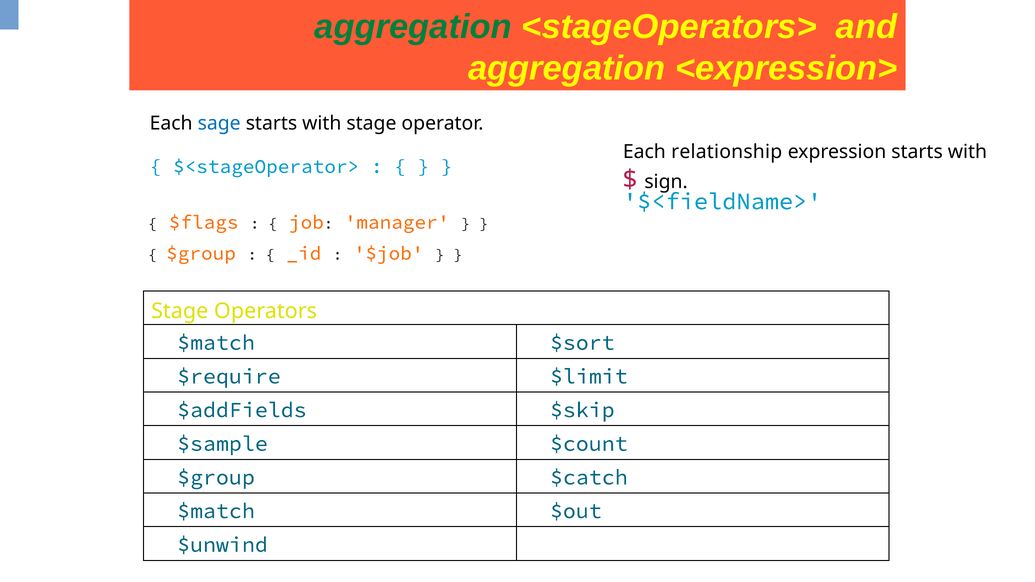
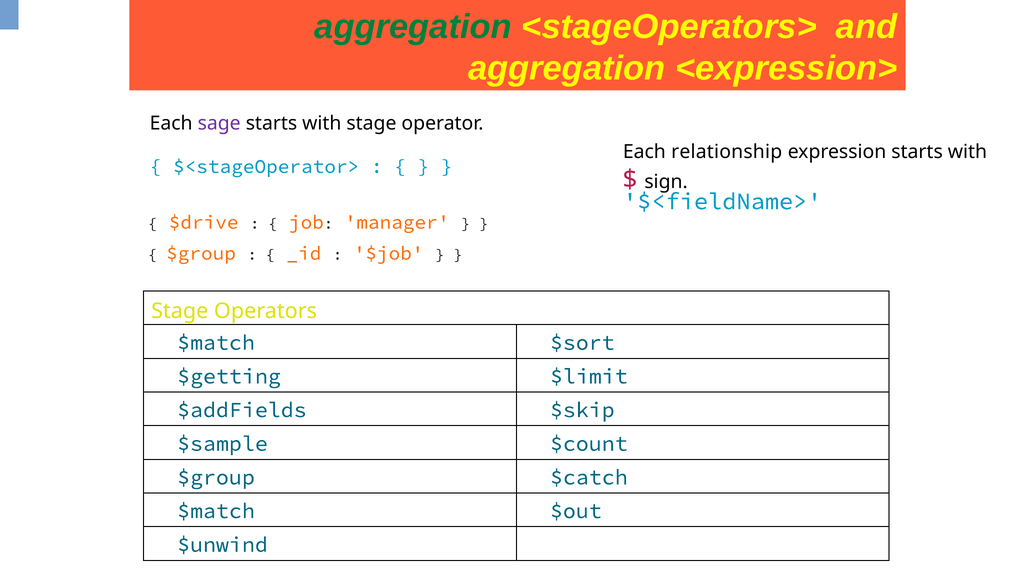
sage colour: blue -> purple
$flags: $flags -> $drive
$require: $require -> $getting
